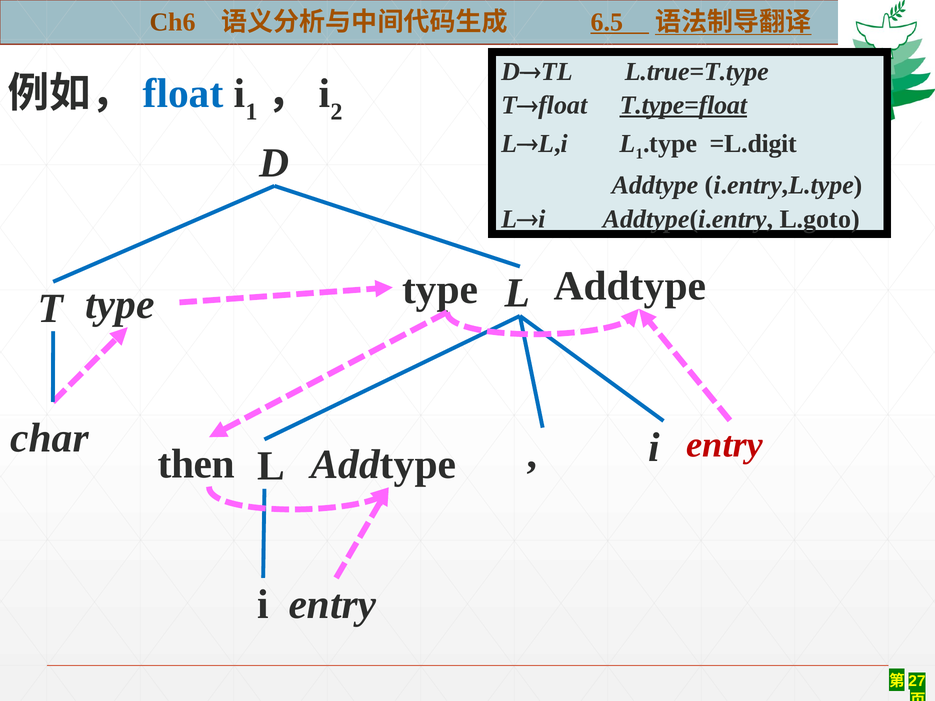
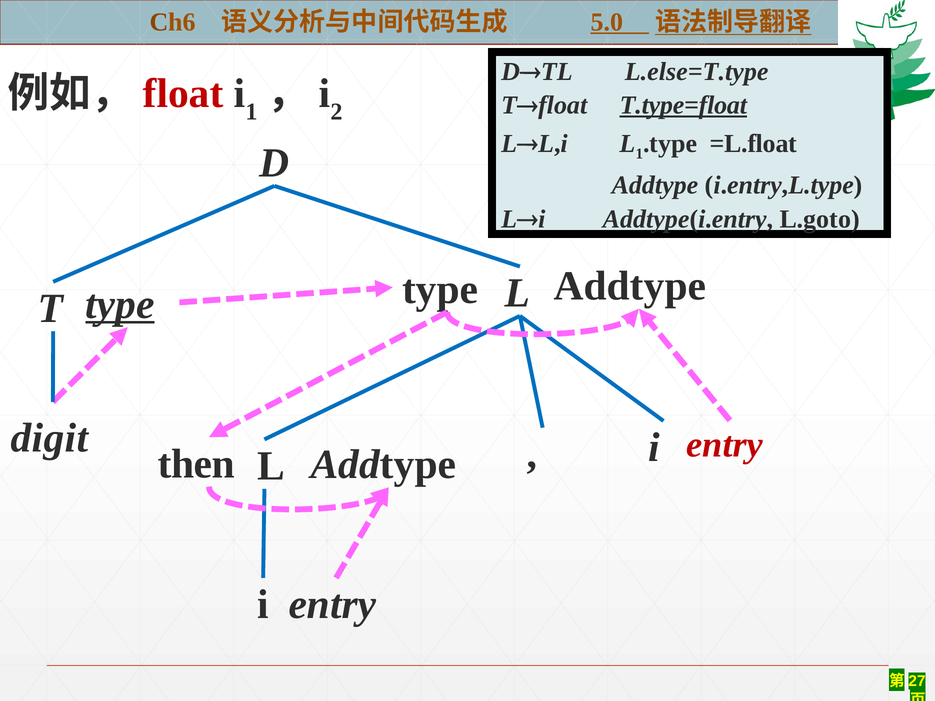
6.5: 6.5 -> 5.0
L.true=T.type: L.true=T.type -> L.else=T.type
float colour: blue -> red
=L.digit: =L.digit -> =L.float
type at (120, 304) underline: none -> present
char: char -> digit
